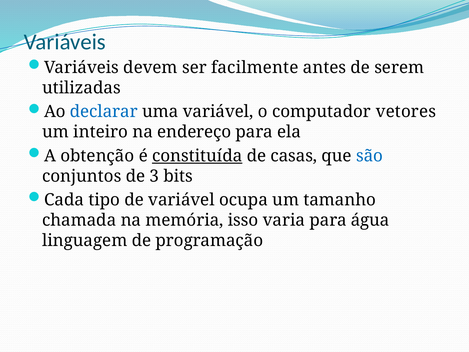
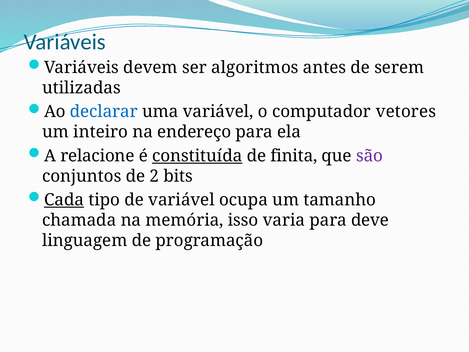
facilmente: facilmente -> algoritmos
obtenção: obtenção -> relacione
casas: casas -> finita
são colour: blue -> purple
3: 3 -> 2
Cada underline: none -> present
água: água -> deve
